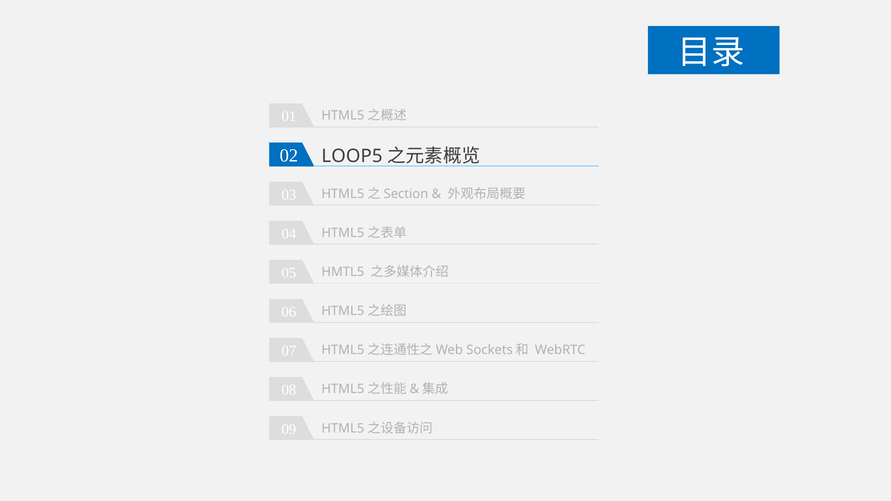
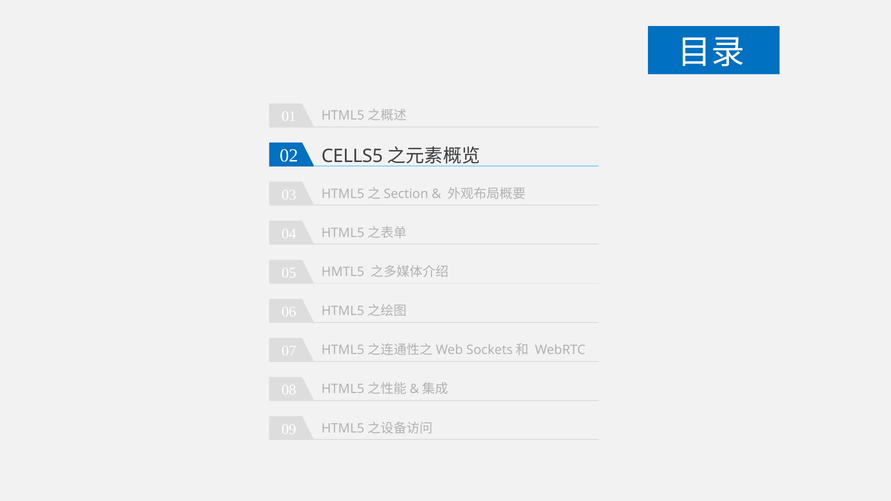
LOOP5: LOOP5 -> CELLS5
